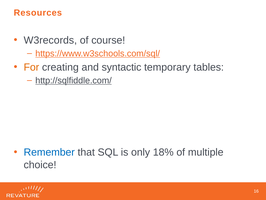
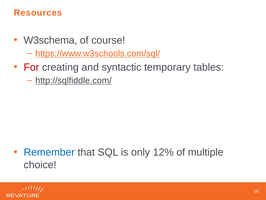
W3records: W3records -> W3schema
For colour: orange -> red
18%: 18% -> 12%
